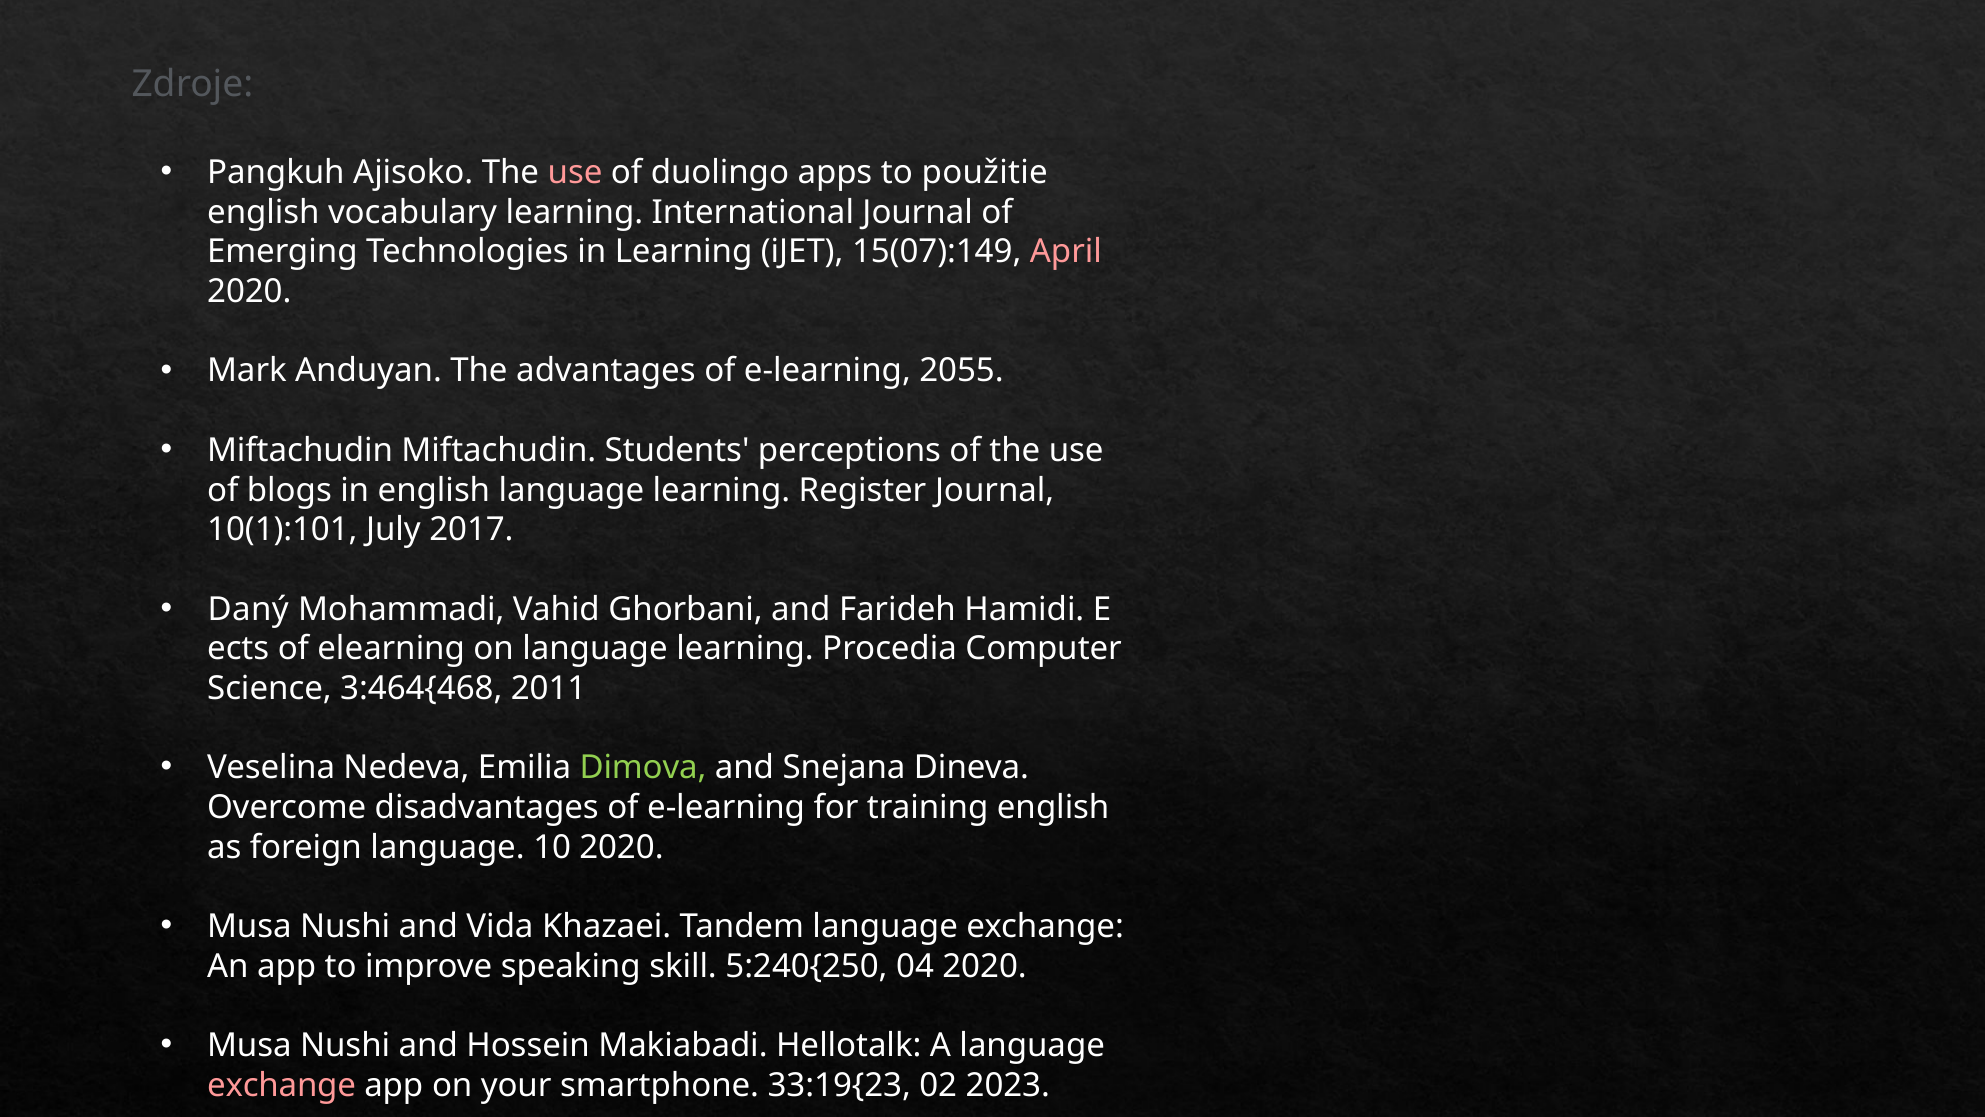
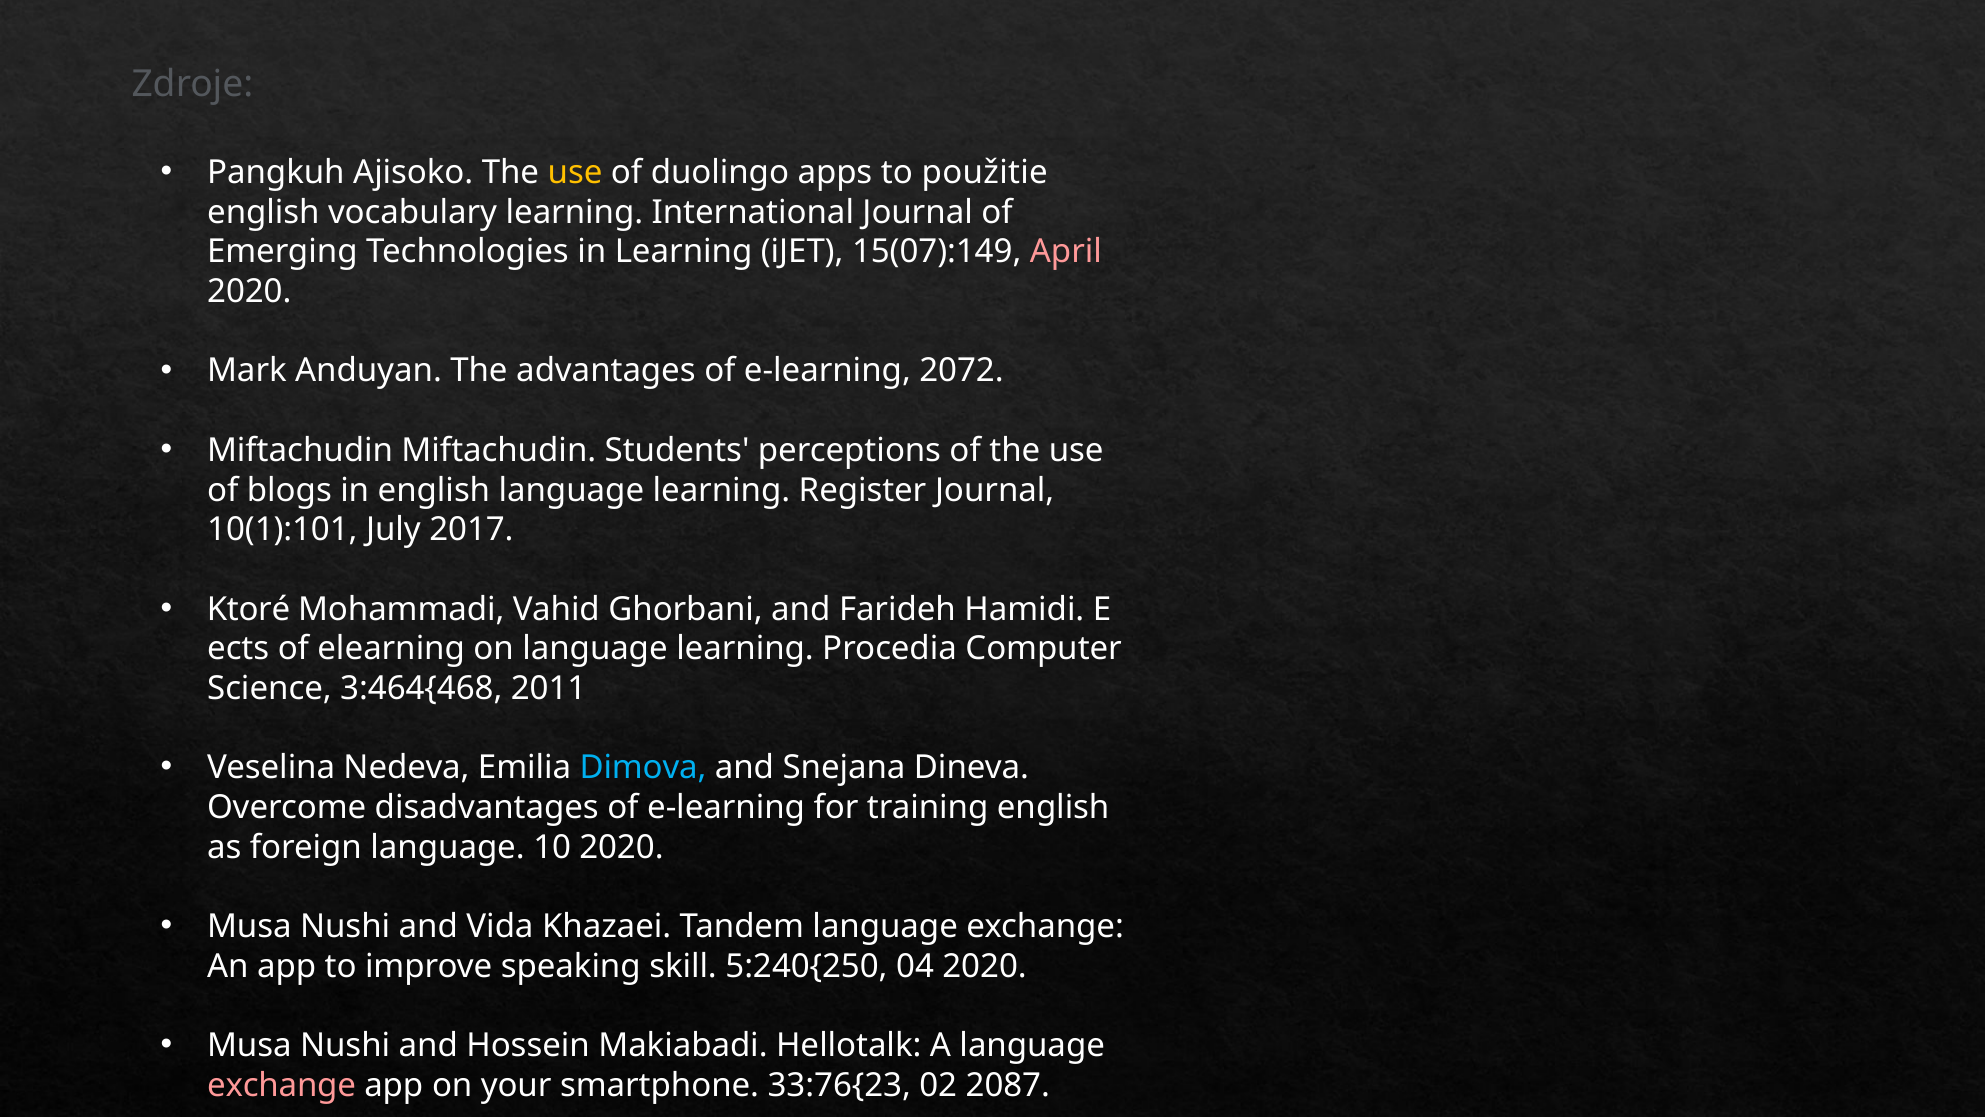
use at (575, 172) colour: pink -> yellow
2055: 2055 -> 2072
Daný: Daný -> Ktoré
Dimova colour: light green -> light blue
33:19{23: 33:19{23 -> 33:76{23
2023: 2023 -> 2087
